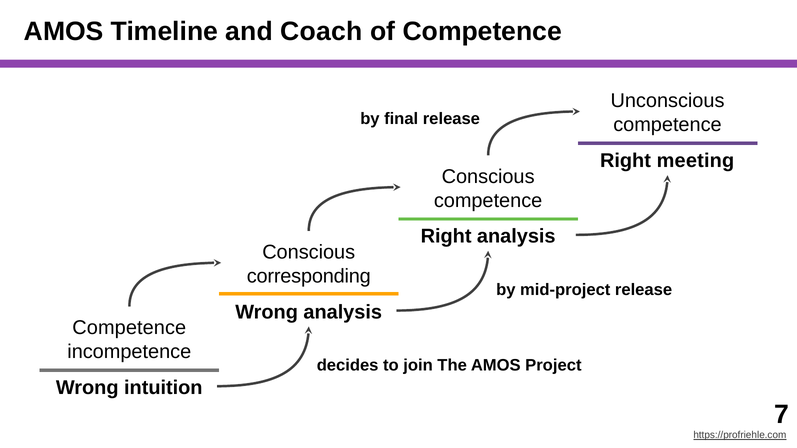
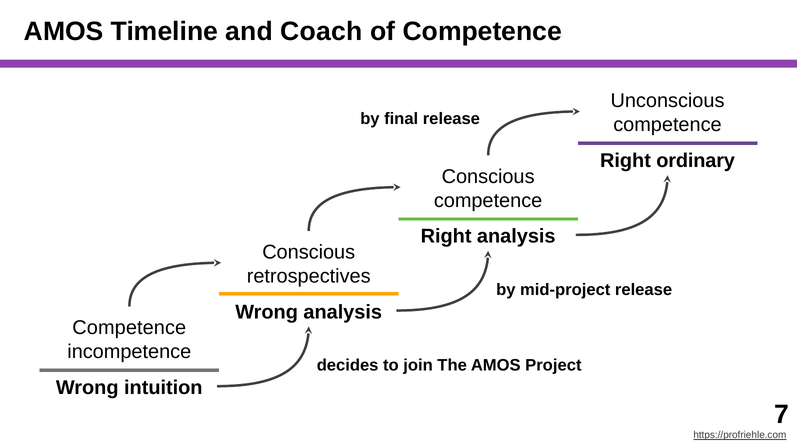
meeting: meeting -> ordinary
corresponding: corresponding -> retrospectives
